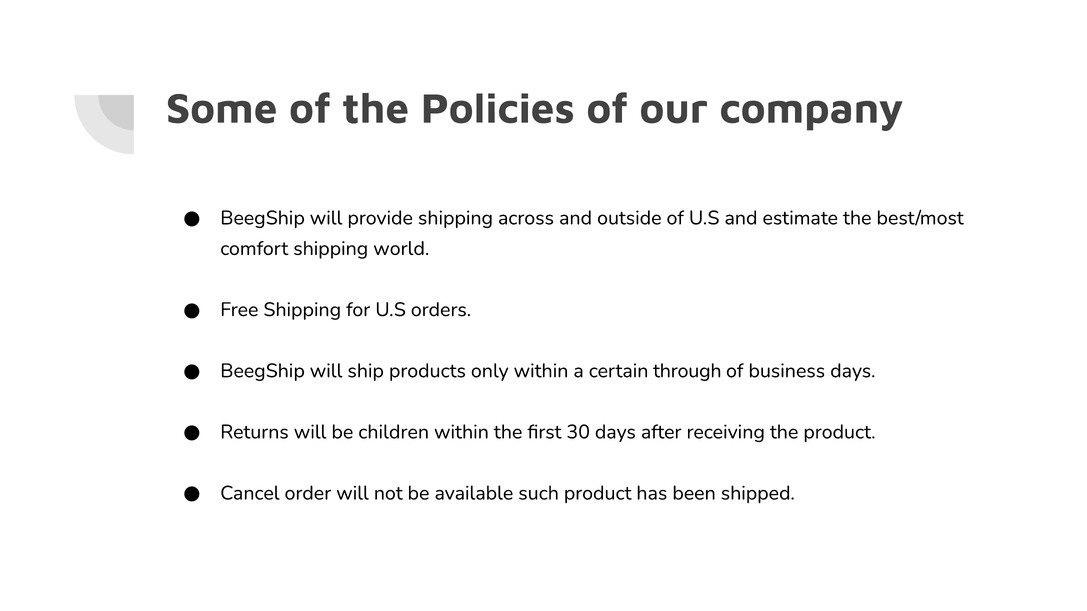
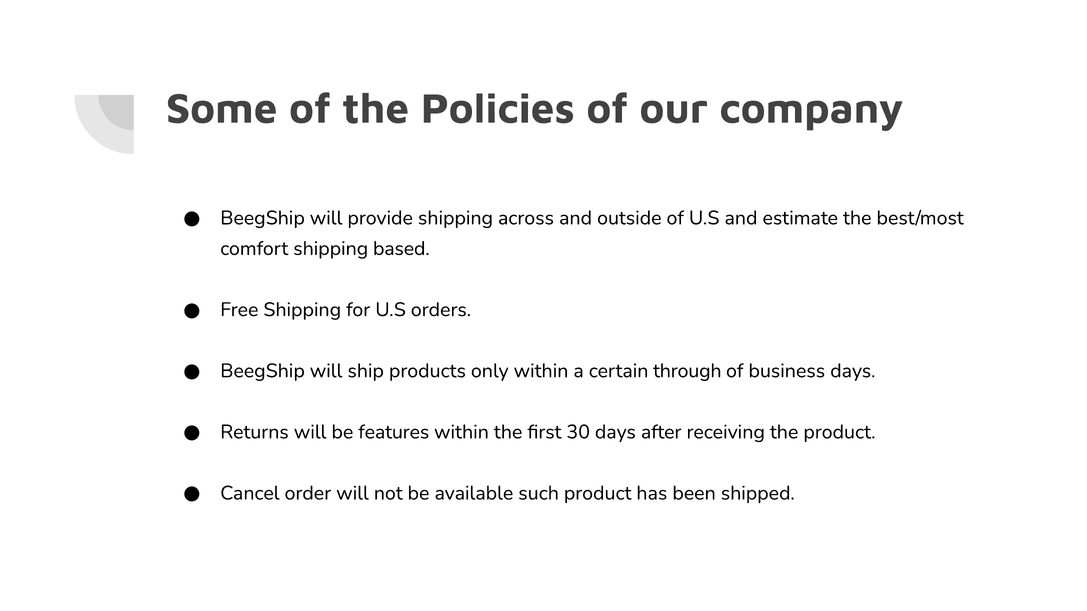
world: world -> based
children: children -> features
